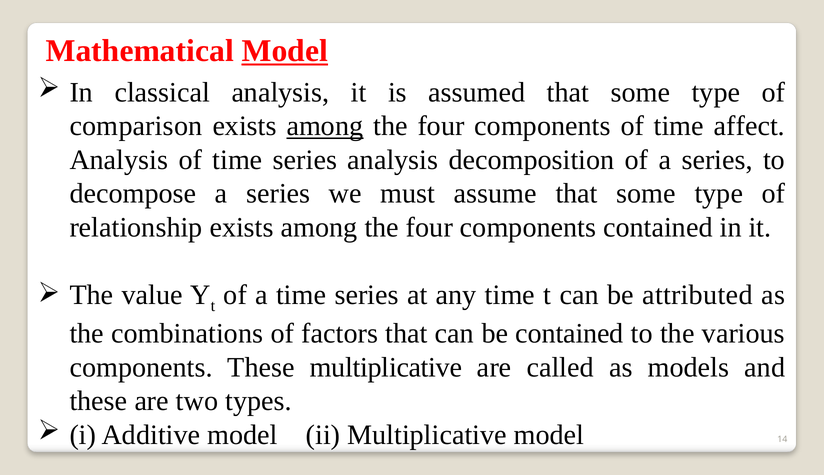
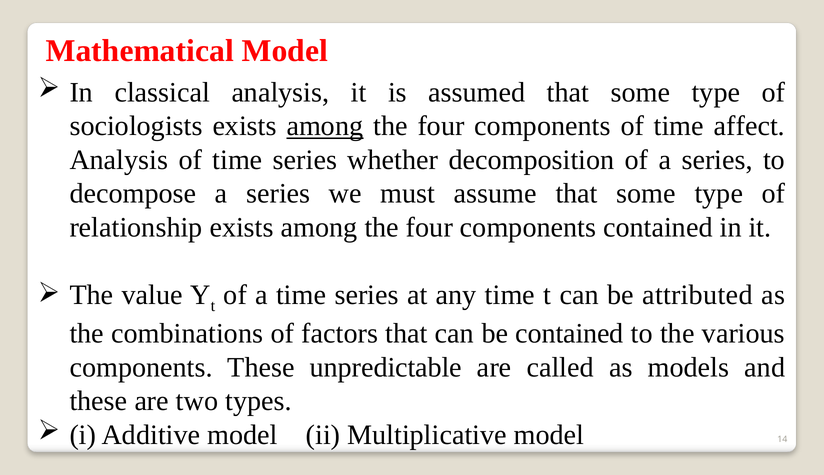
Model at (285, 51) underline: present -> none
comparison: comparison -> sociologists
series analysis: analysis -> whether
These multiplicative: multiplicative -> unpredictable
